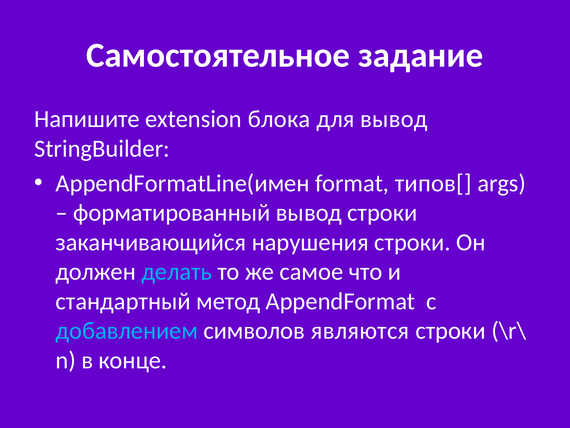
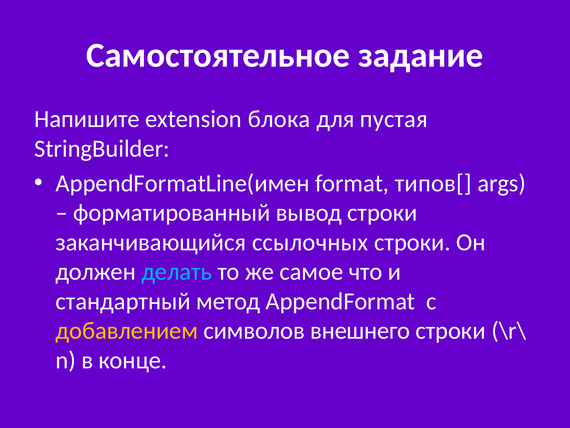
для вывод: вывод -> пустая
нарушения: нарушения -> ссылочных
добавлением colour: light blue -> yellow
являются: являются -> внешнего
